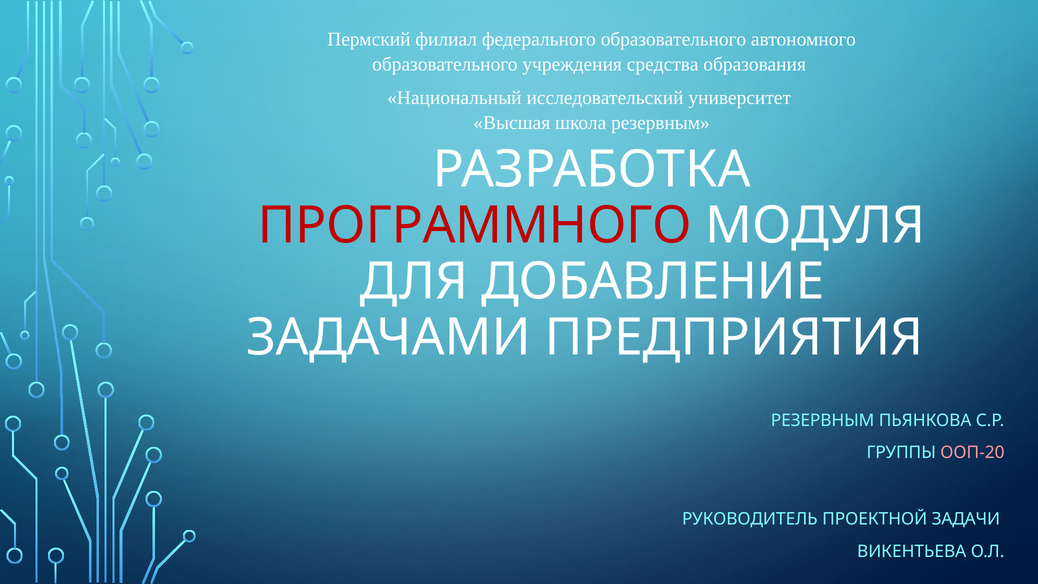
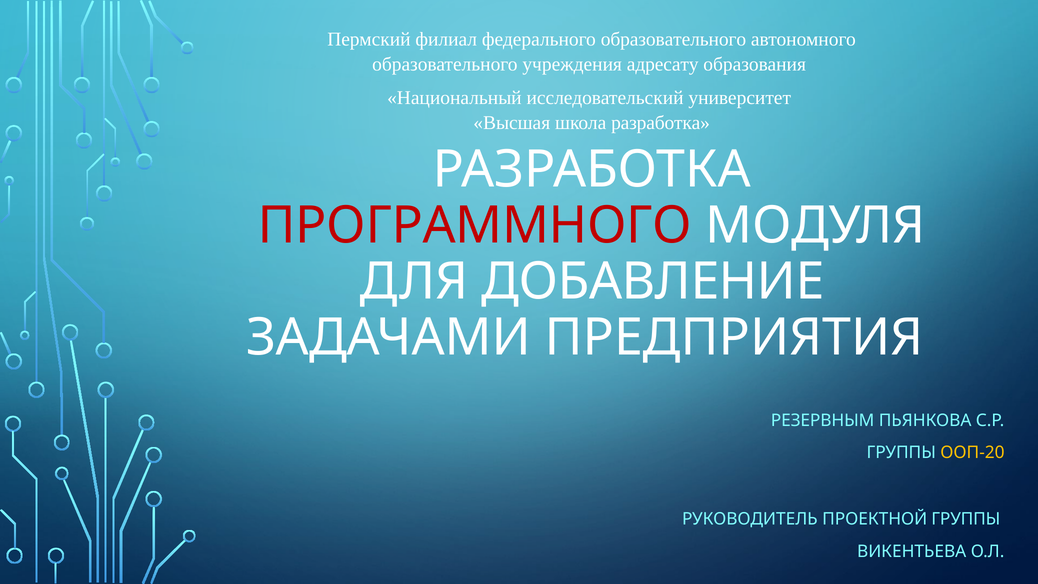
средства: средства -> адресату
школа резервным: резервным -> разработка
ООП-20 colour: pink -> yellow
ПРОЕКТНОЙ ЗАДАЧИ: ЗАДАЧИ -> ГРУППЫ
